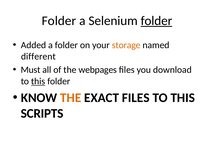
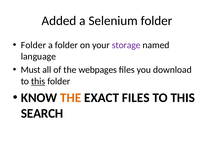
Folder at (59, 21): Folder -> Added
folder at (156, 21) underline: present -> none
Added at (33, 45): Added -> Folder
storage colour: orange -> purple
different: different -> language
SCRIPTS: SCRIPTS -> SEARCH
